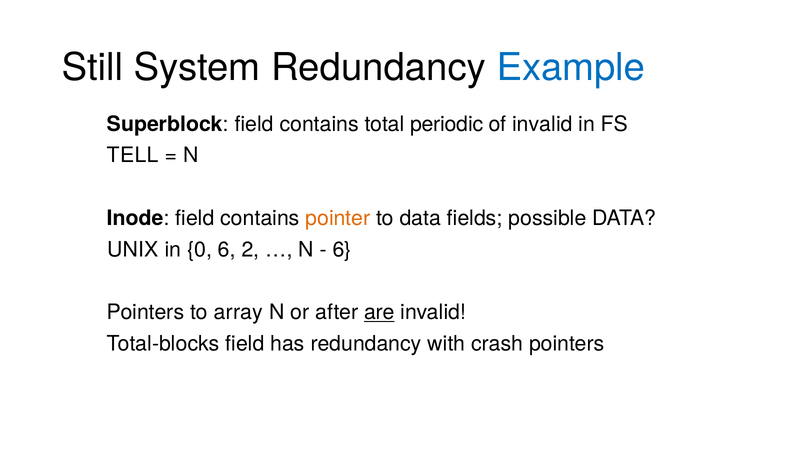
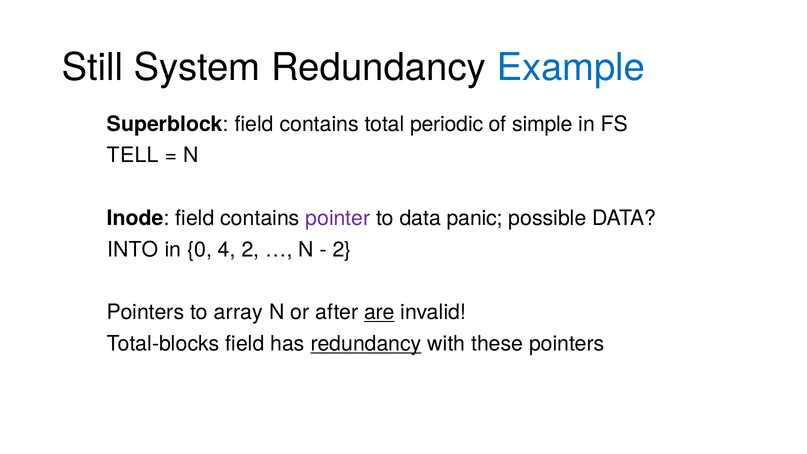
of invalid: invalid -> simple
pointer colour: orange -> purple
fields: fields -> panic
UNIX: UNIX -> INTO
0 6: 6 -> 4
6 at (342, 250): 6 -> 2
redundancy at (366, 344) underline: none -> present
crash: crash -> these
